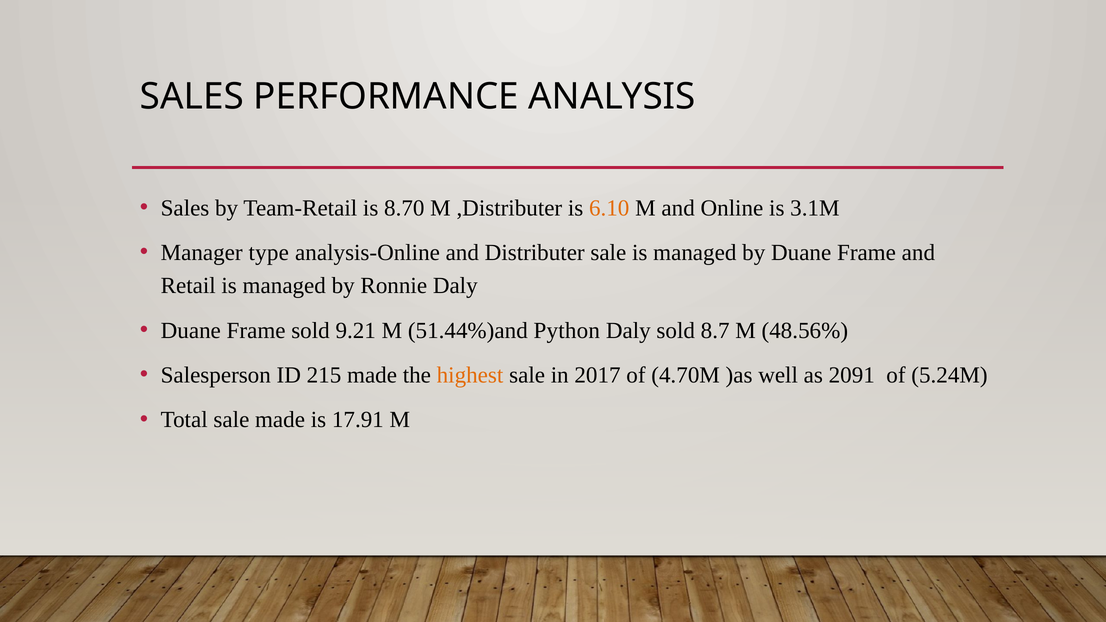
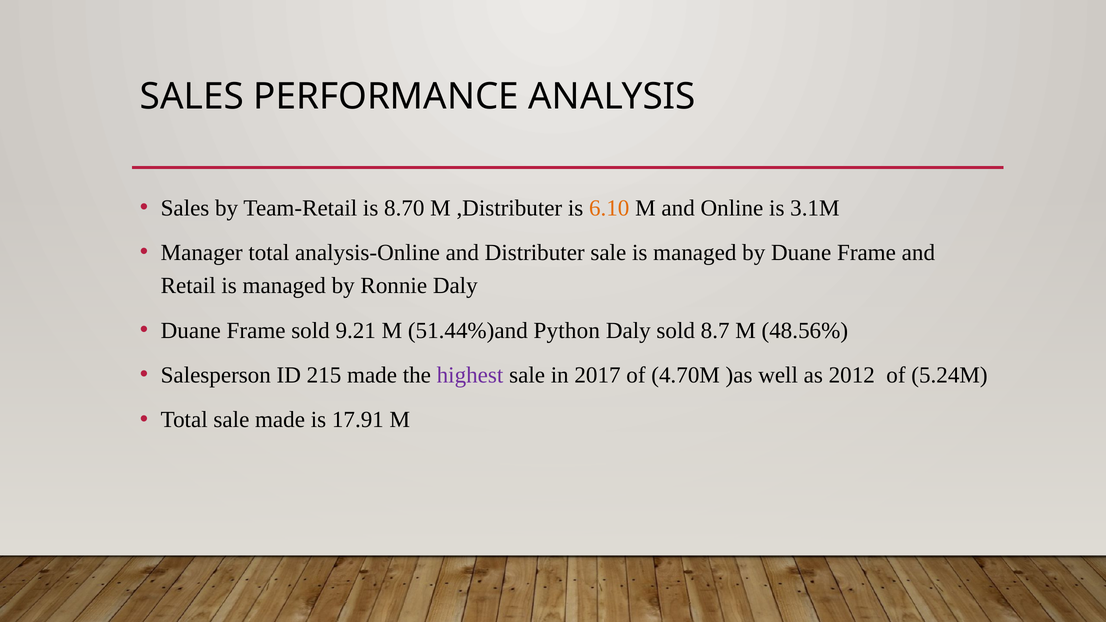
Manager type: type -> total
highest colour: orange -> purple
2091: 2091 -> 2012
